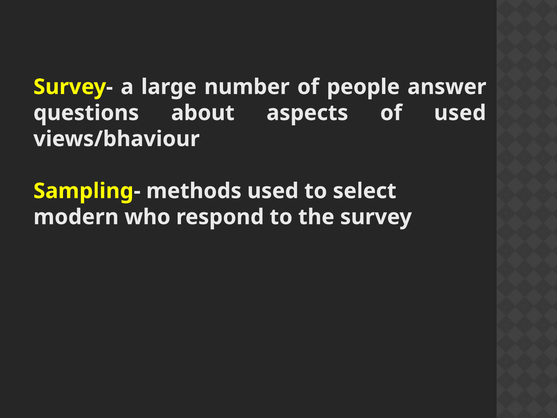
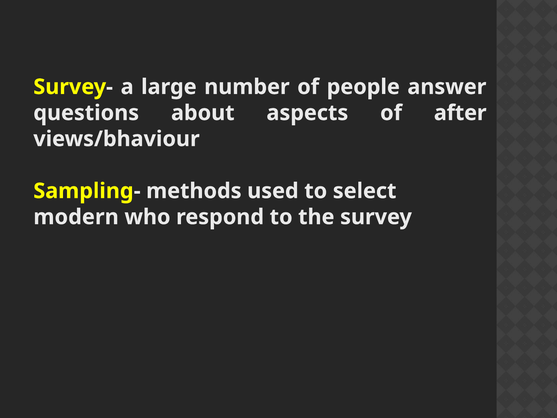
of used: used -> after
